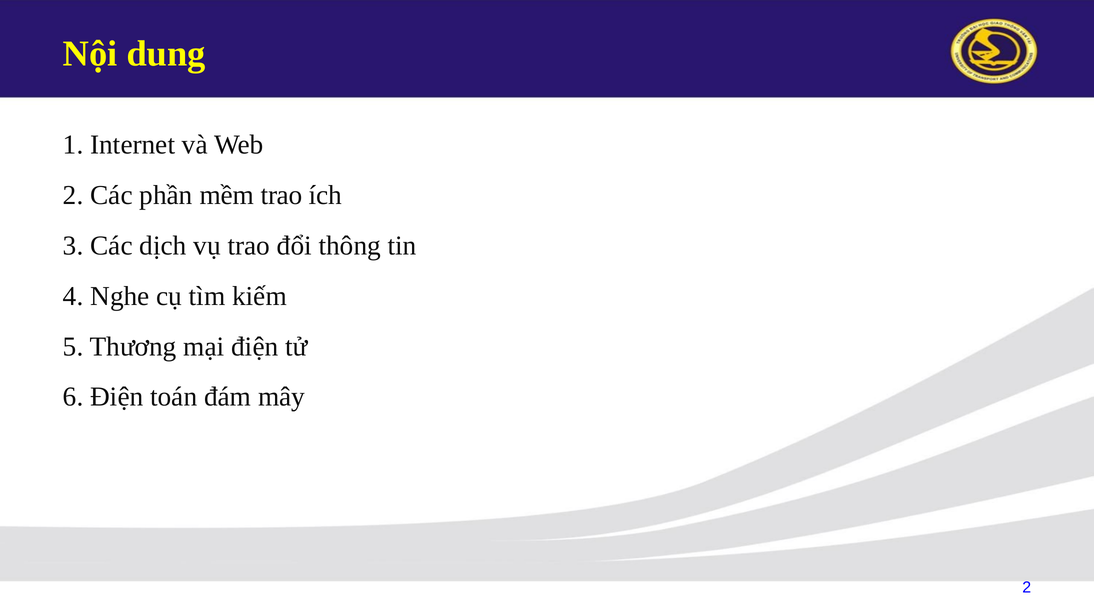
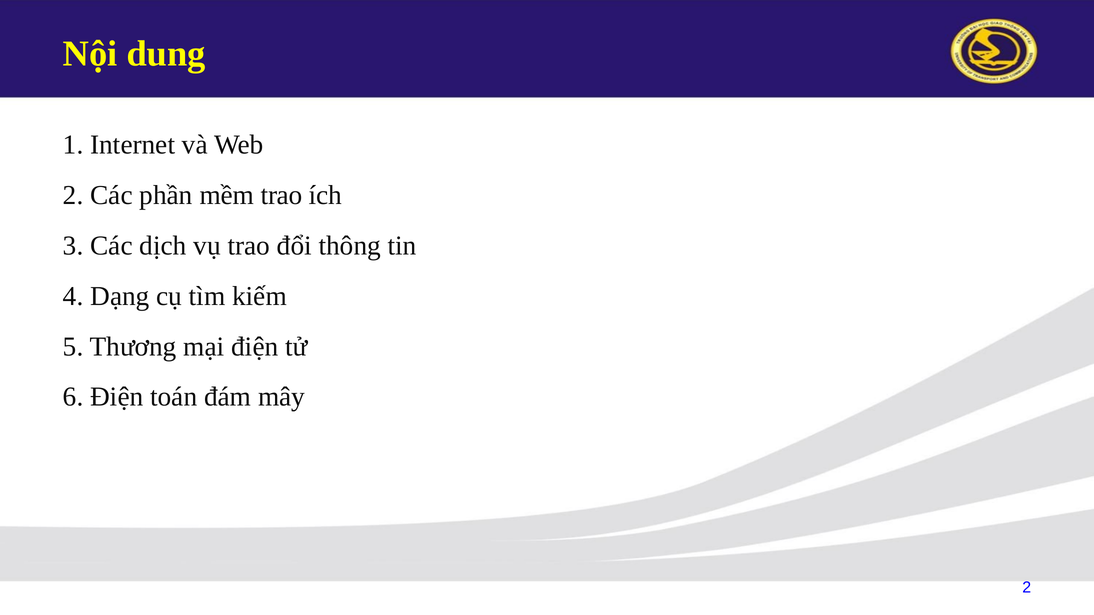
Nghe: Nghe -> Dạng
